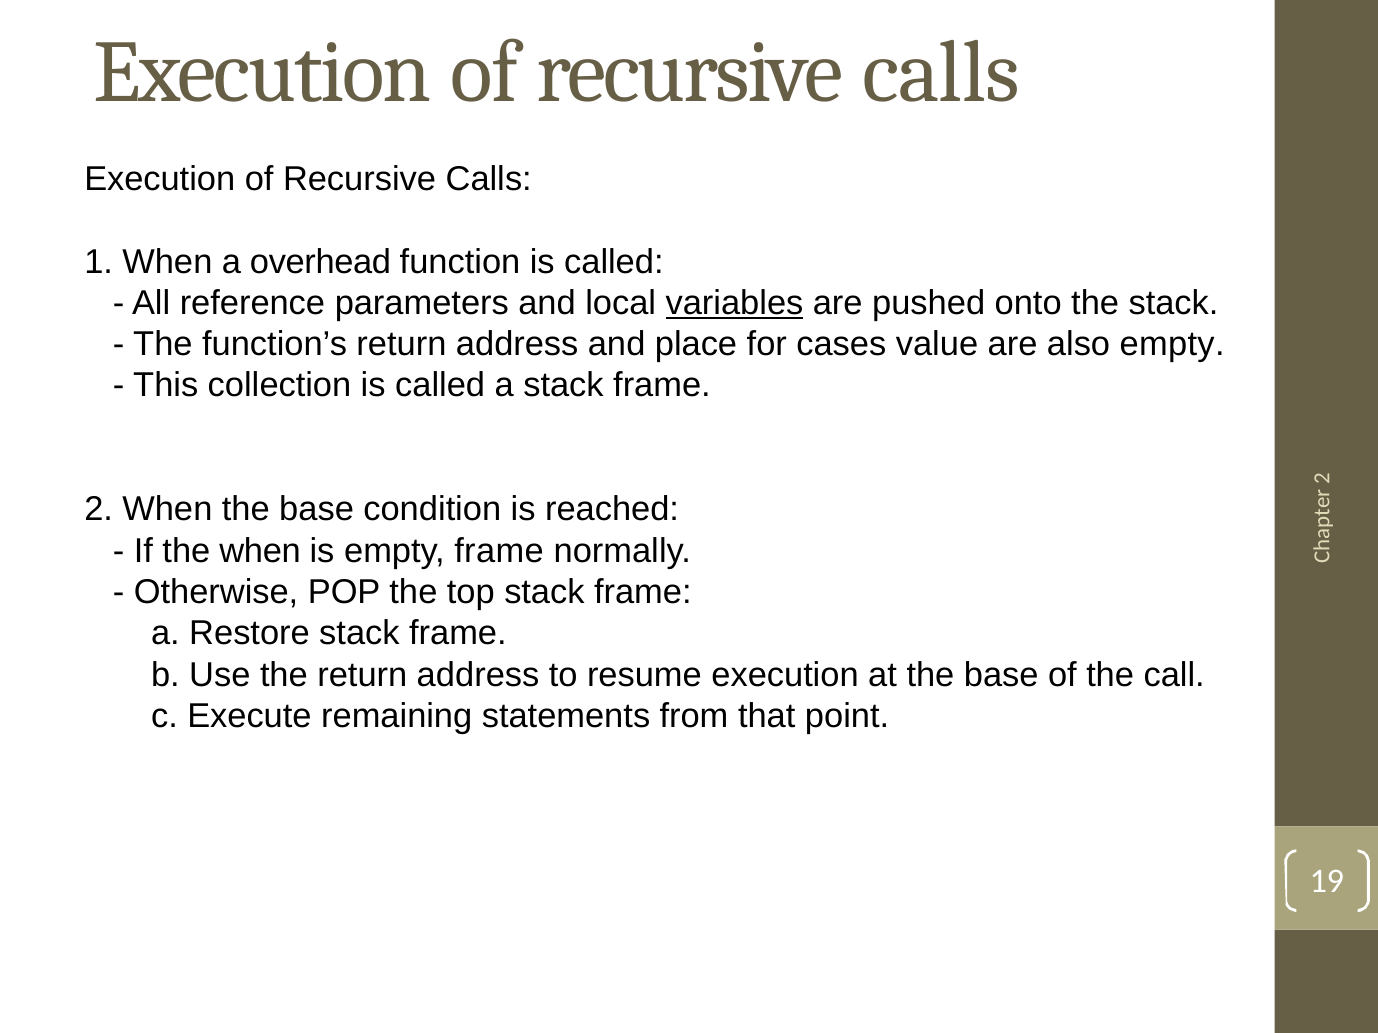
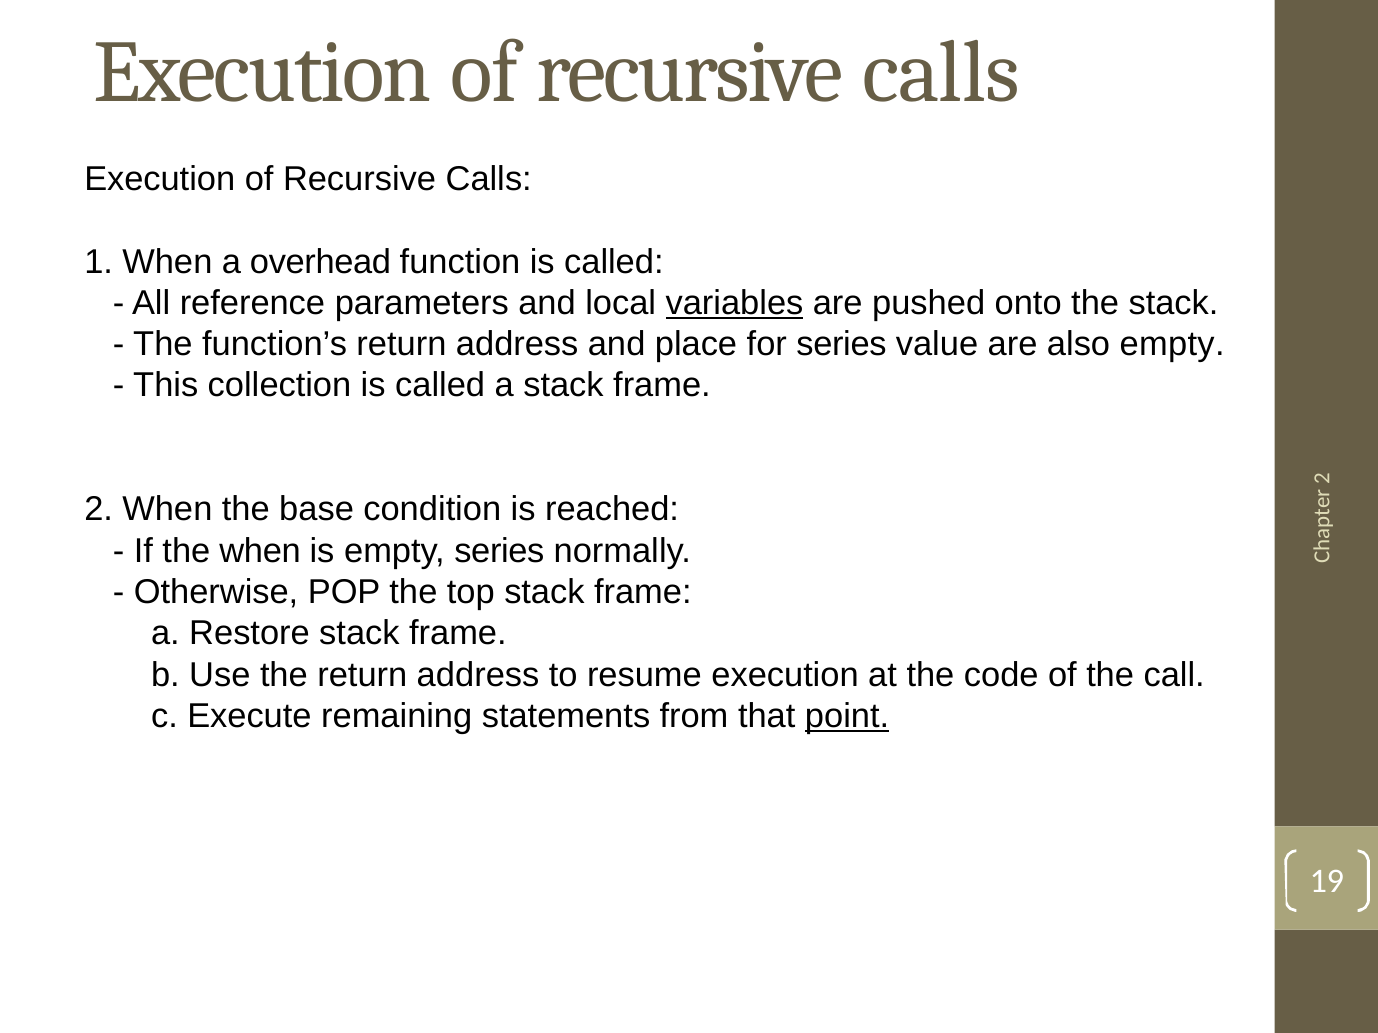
for cases: cases -> series
empty frame: frame -> series
at the base: base -> code
point underline: none -> present
